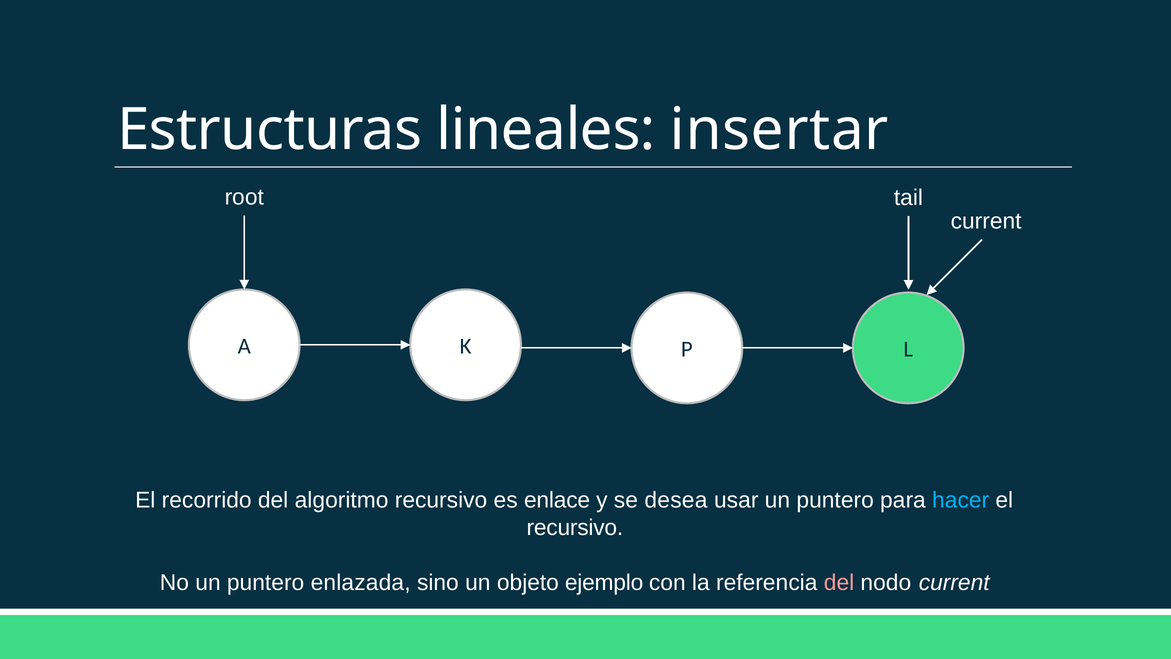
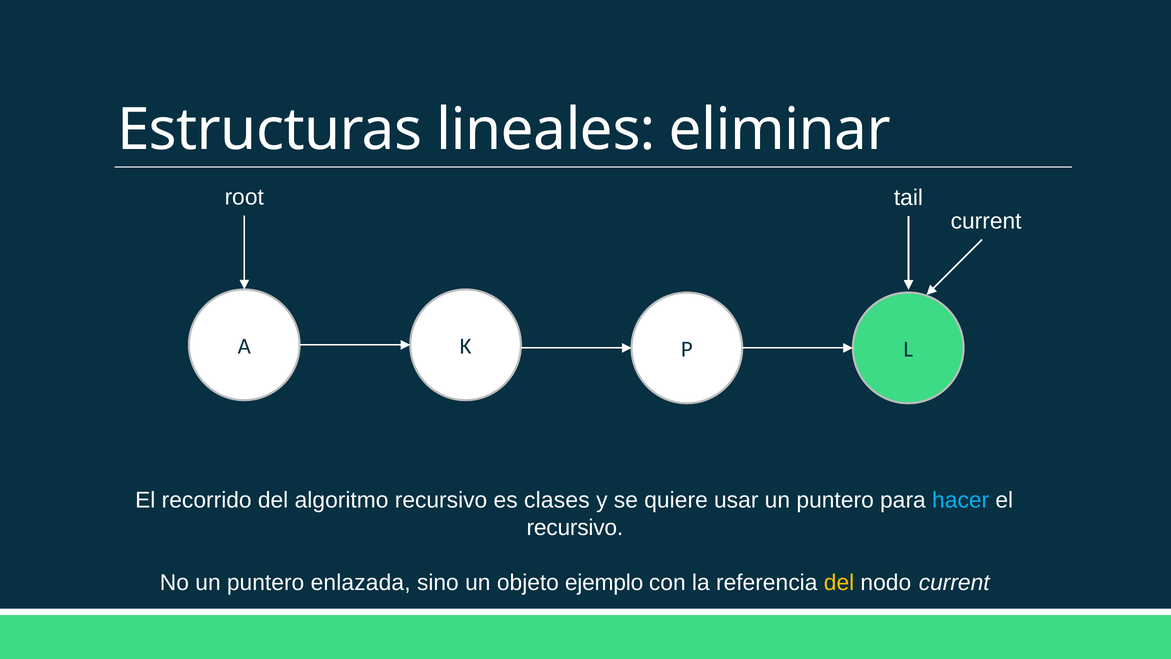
insertar: insertar -> eliminar
enlace: enlace -> clases
desea: desea -> quiere
del at (839, 582) colour: pink -> yellow
